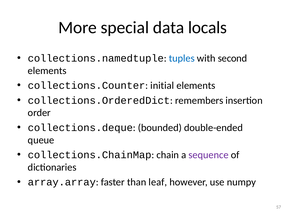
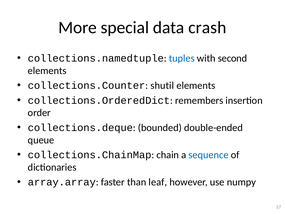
locals: locals -> crash
initial: initial -> shutil
sequence colour: purple -> blue
